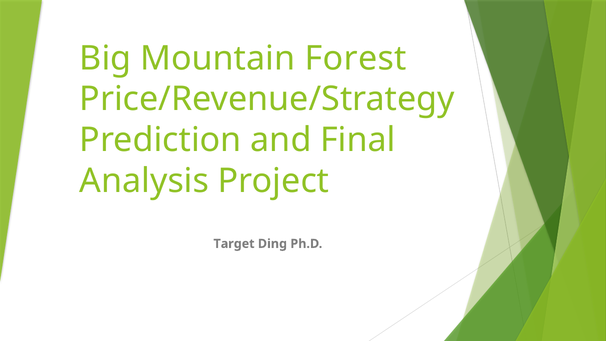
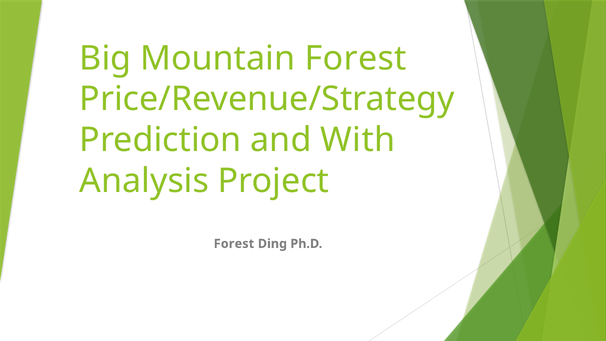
Final: Final -> With
Target at (234, 244): Target -> Forest
